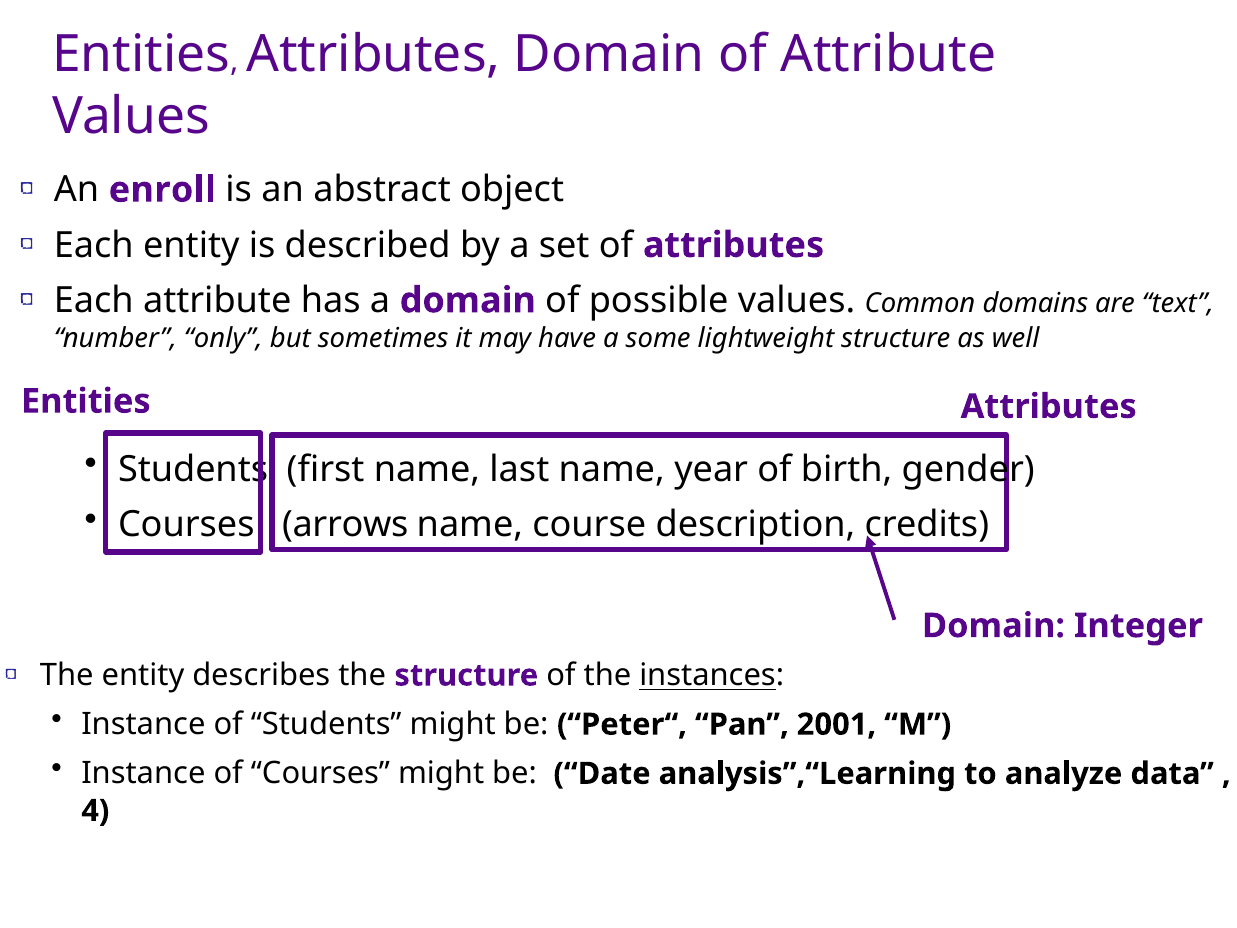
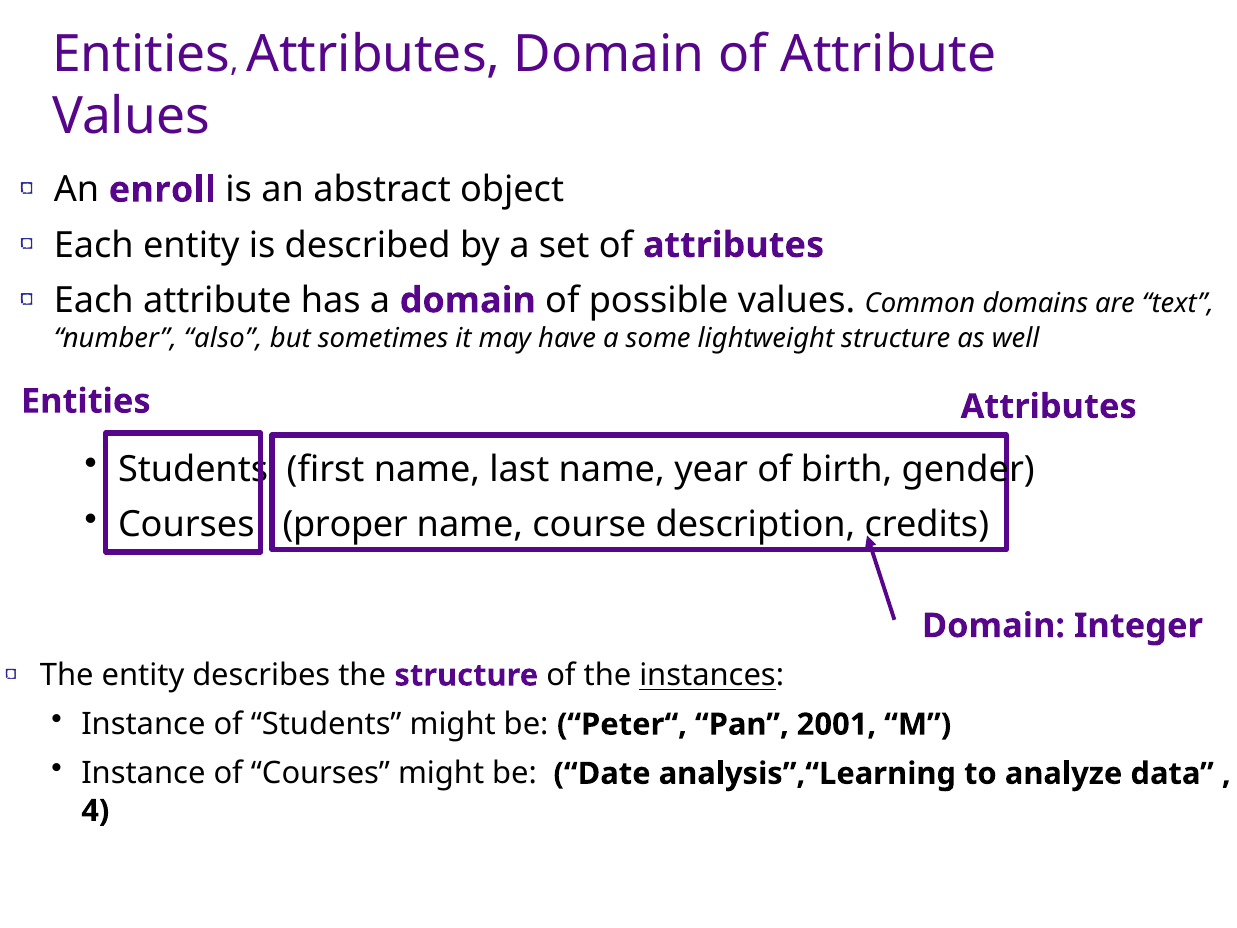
only: only -> also
arrows: arrows -> proper
